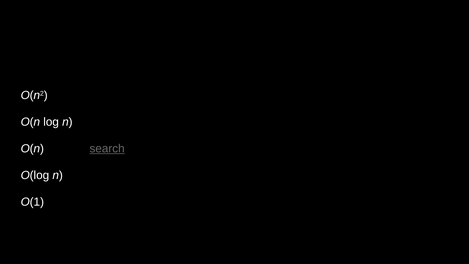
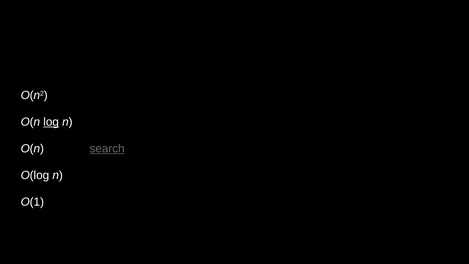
log underline: none -> present
